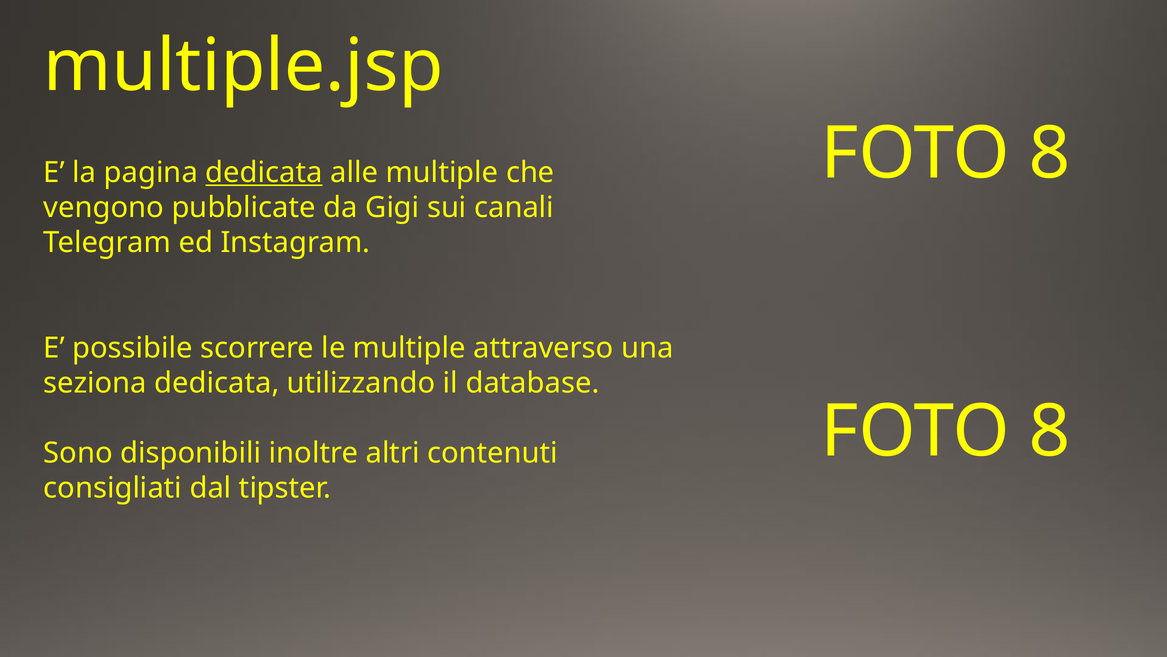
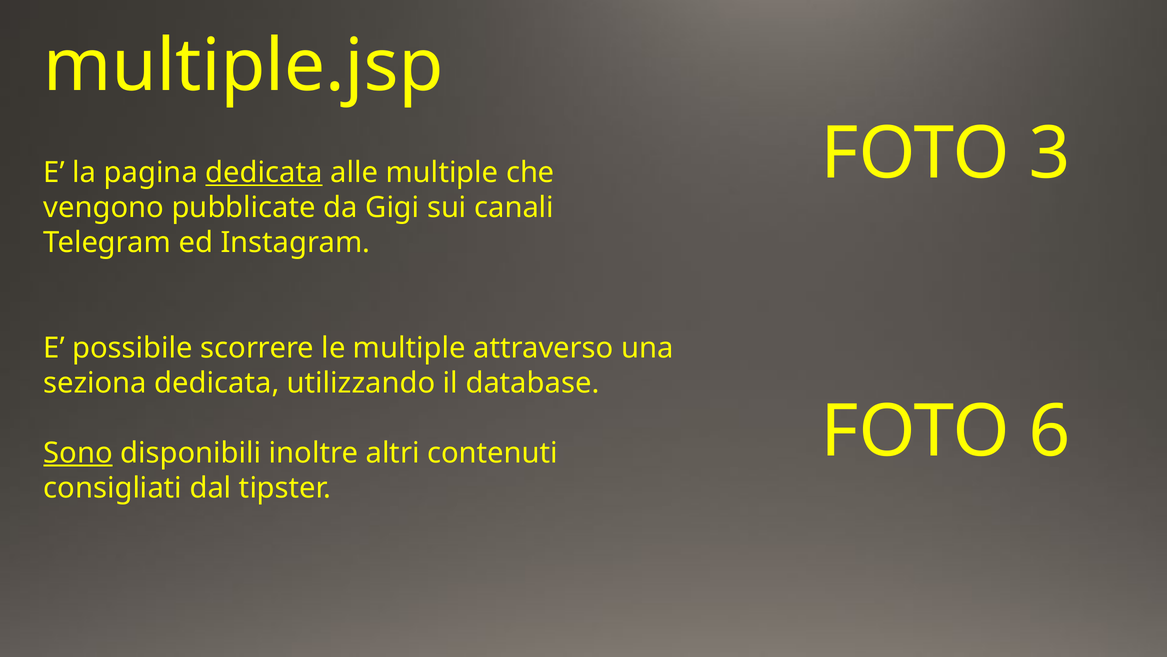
8 at (1049, 153): 8 -> 3
8 at (1049, 431): 8 -> 6
Sono underline: none -> present
